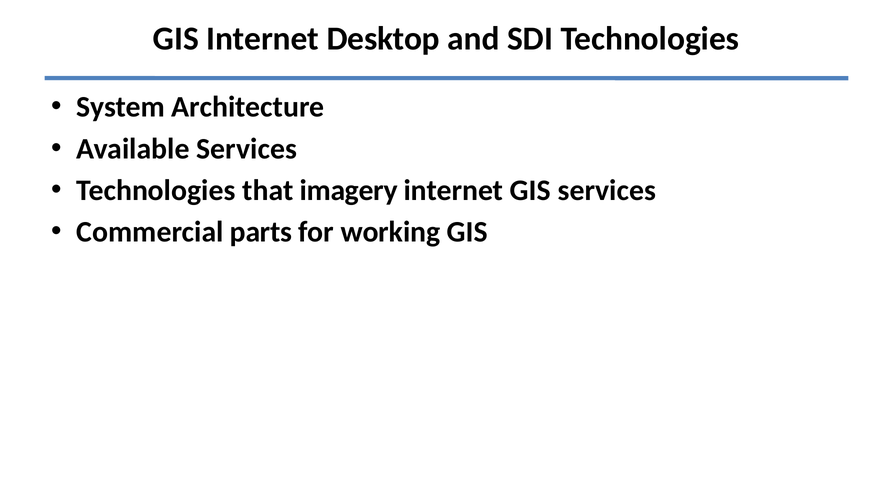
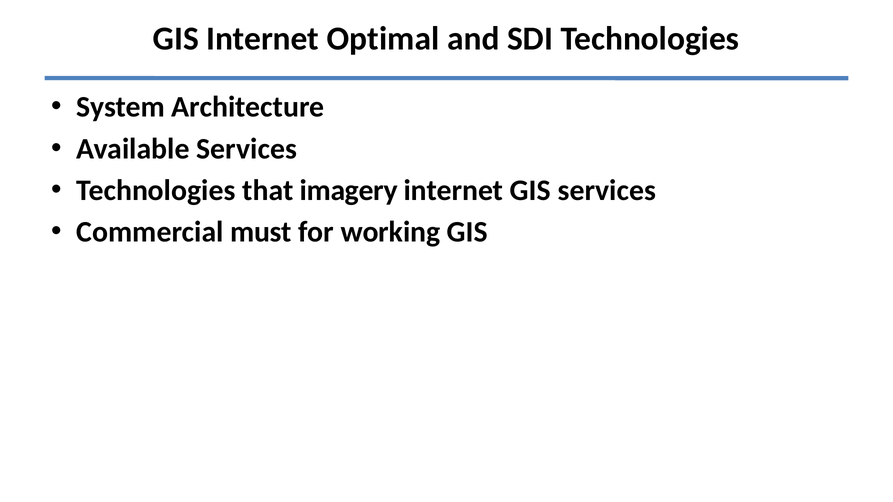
Desktop: Desktop -> Optimal
parts: parts -> must
